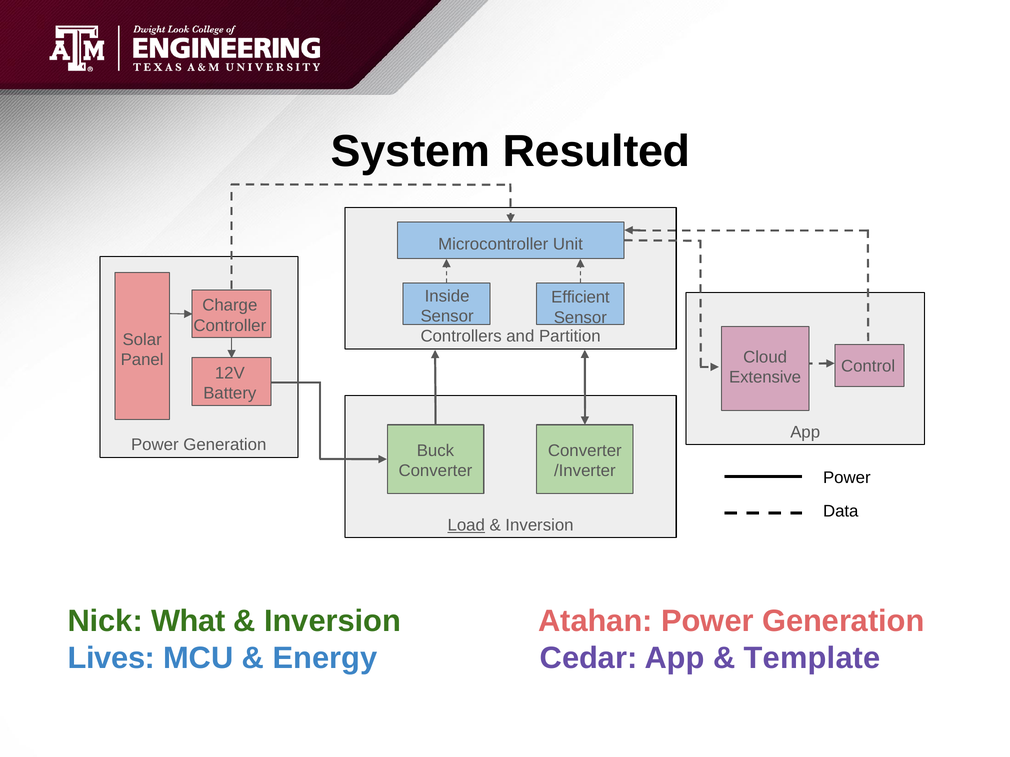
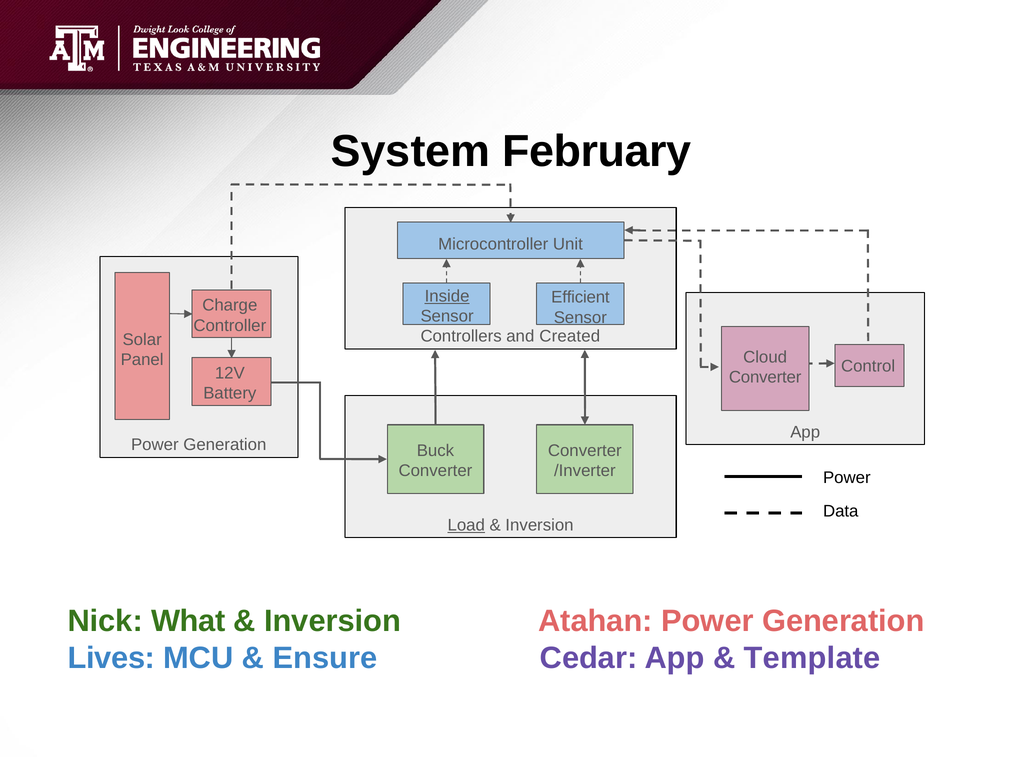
Resulted: Resulted -> February
Inside underline: none -> present
Partition: Partition -> Created
Extensive at (765, 378): Extensive -> Converter
Energy: Energy -> Ensure
